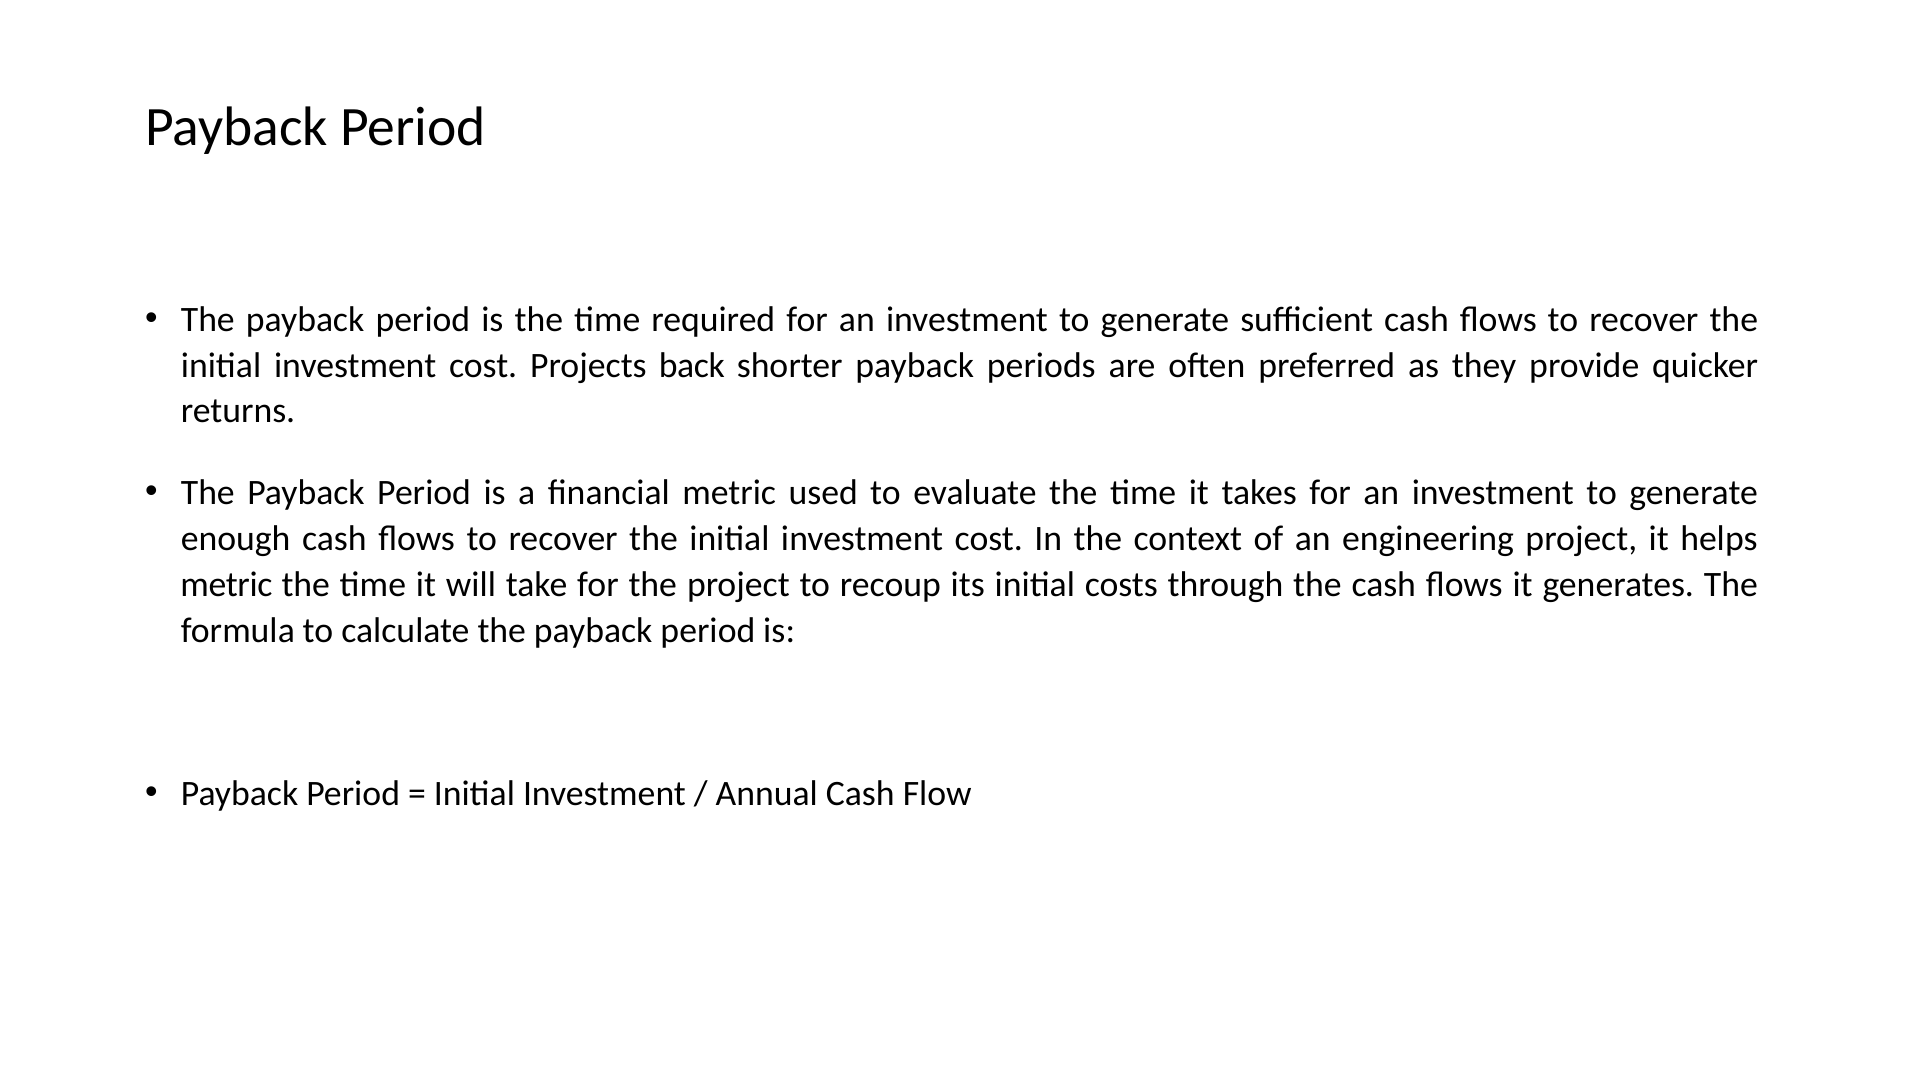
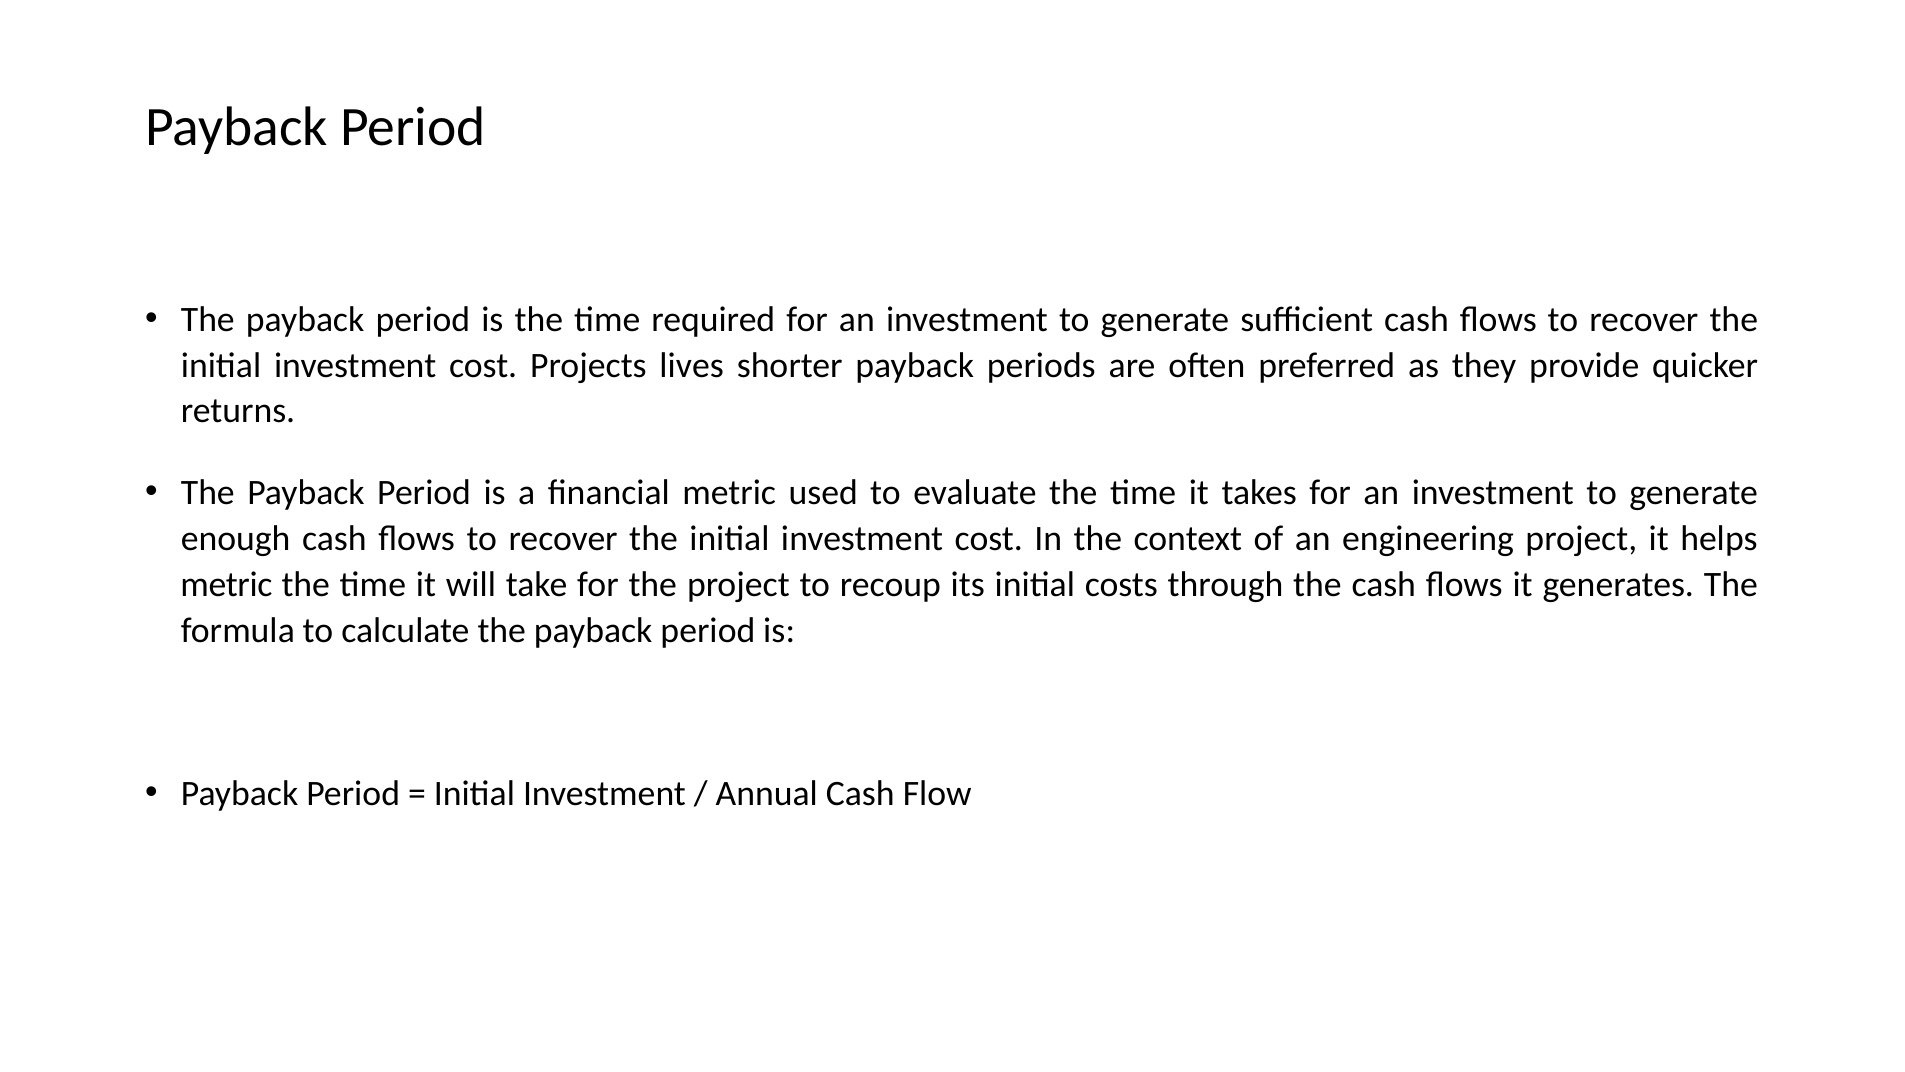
back: back -> lives
